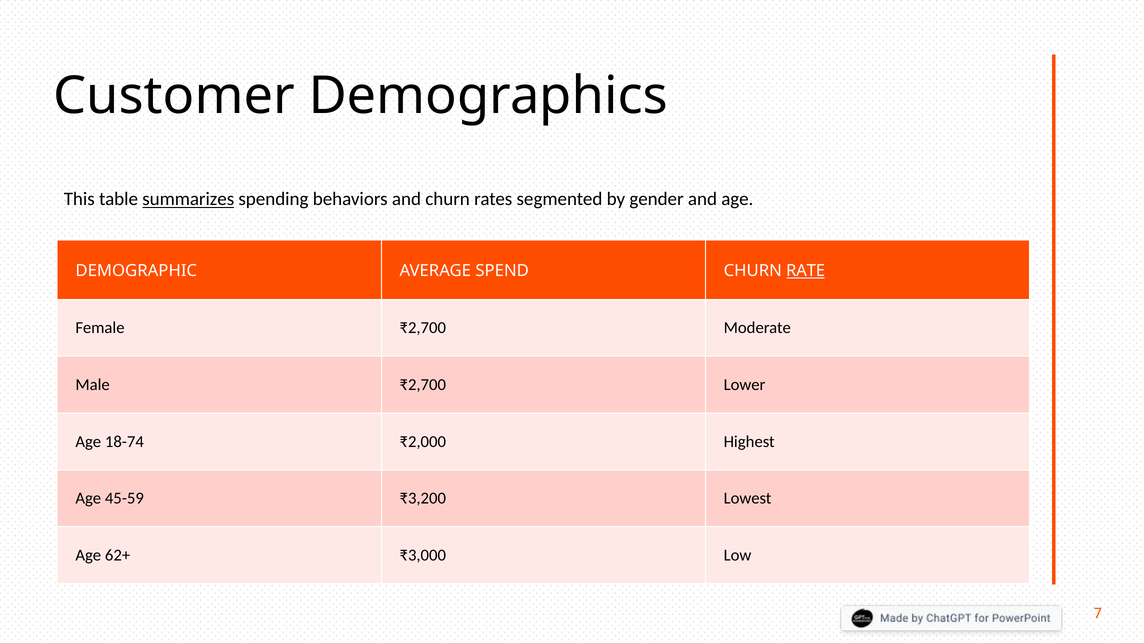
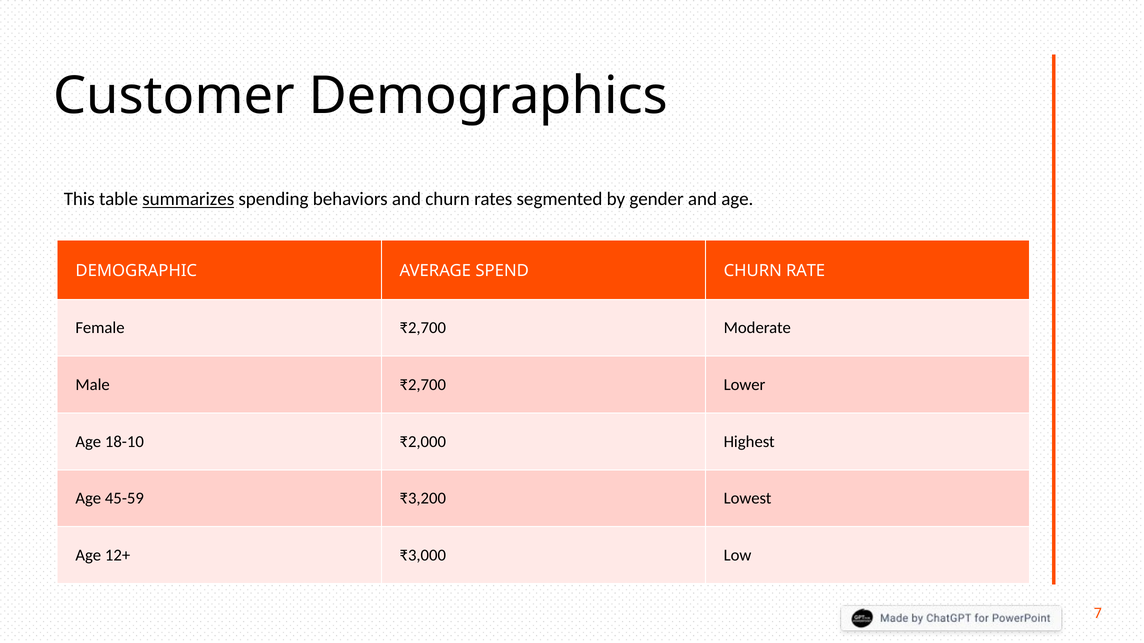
RATE underline: present -> none
18-74: 18-74 -> 18-10
62+: 62+ -> 12+
